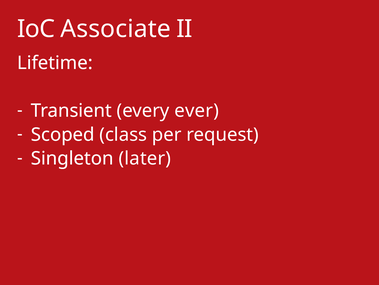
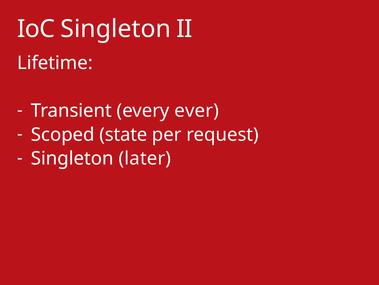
IoC Associate: Associate -> Singleton
class: class -> state
